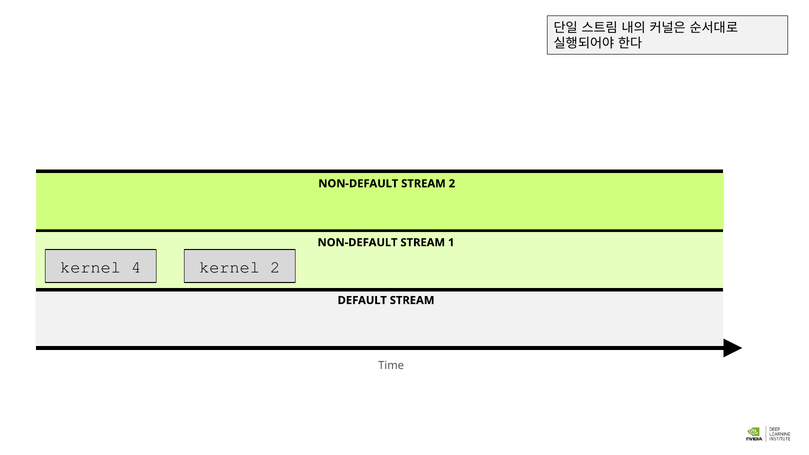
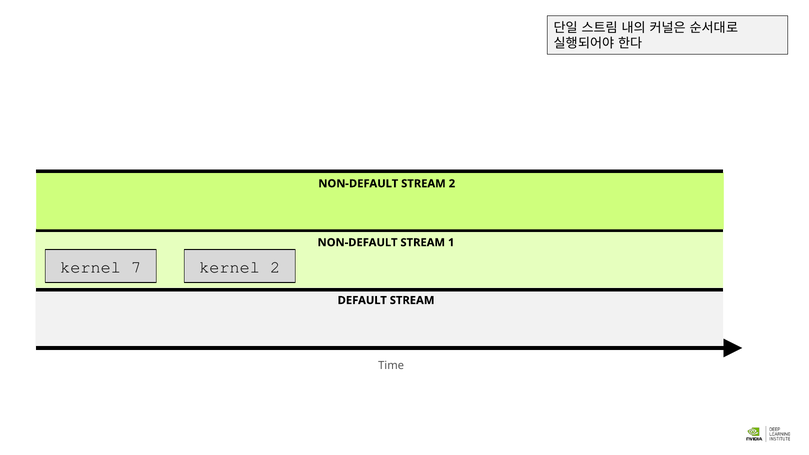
4: 4 -> 7
